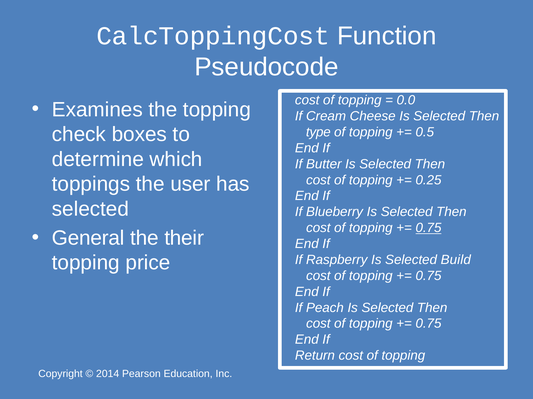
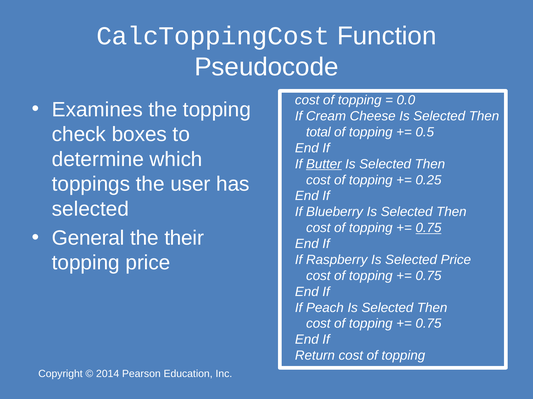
type: type -> total
Butter underline: none -> present
Selected Build: Build -> Price
